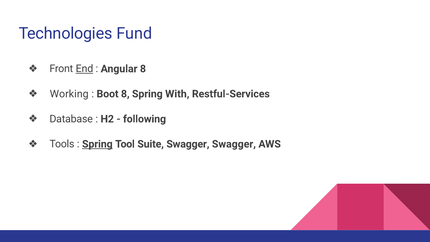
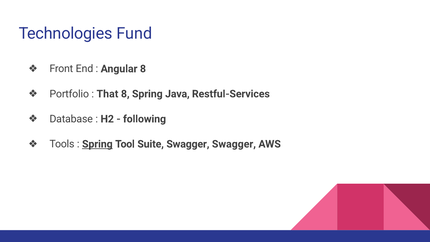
End underline: present -> none
Working: Working -> Portfolio
Boot: Boot -> That
With: With -> Java
